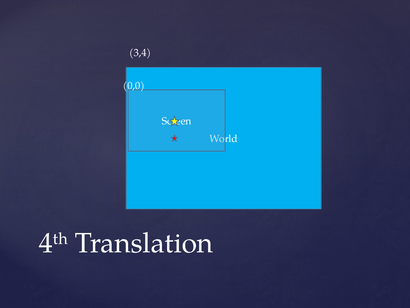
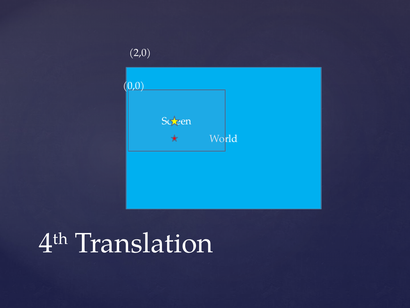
3,4: 3,4 -> 2,0
